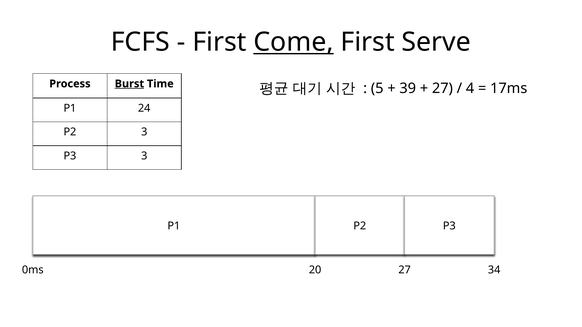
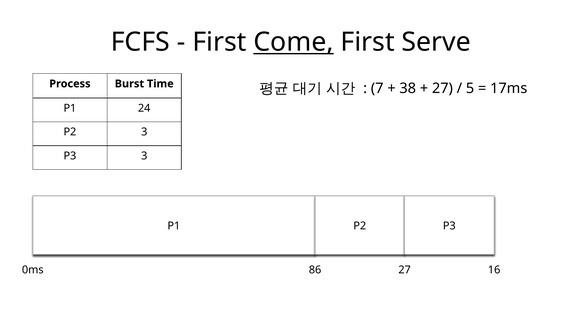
Burst underline: present -> none
5: 5 -> 7
39: 39 -> 38
4: 4 -> 5
20: 20 -> 86
34: 34 -> 16
